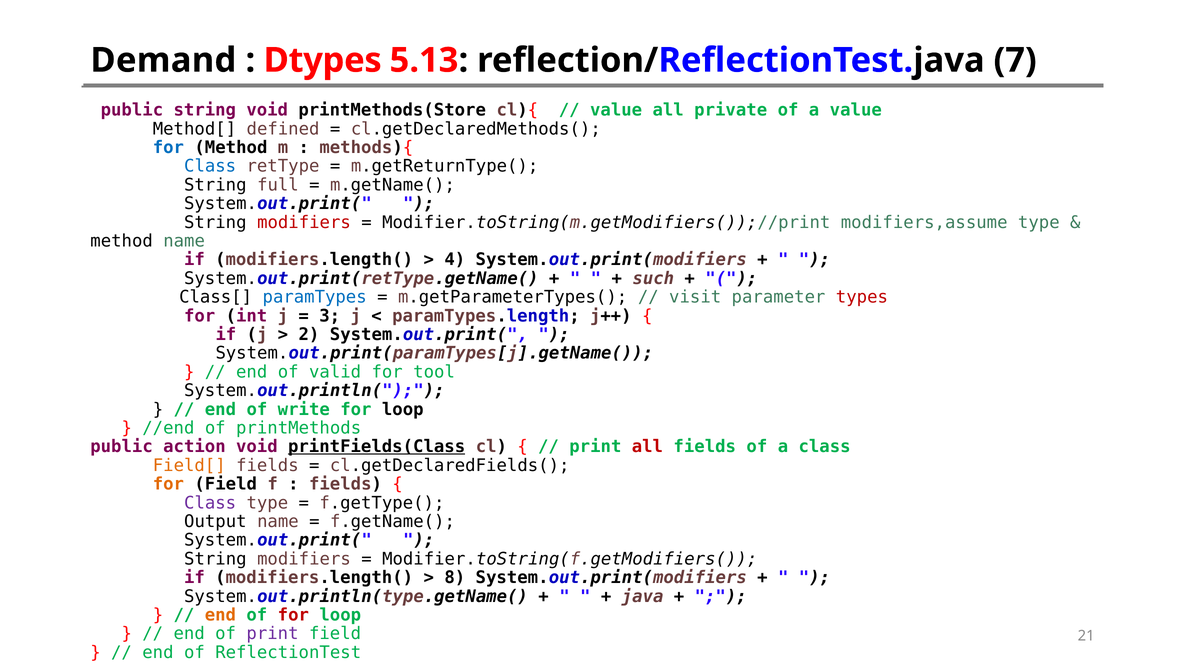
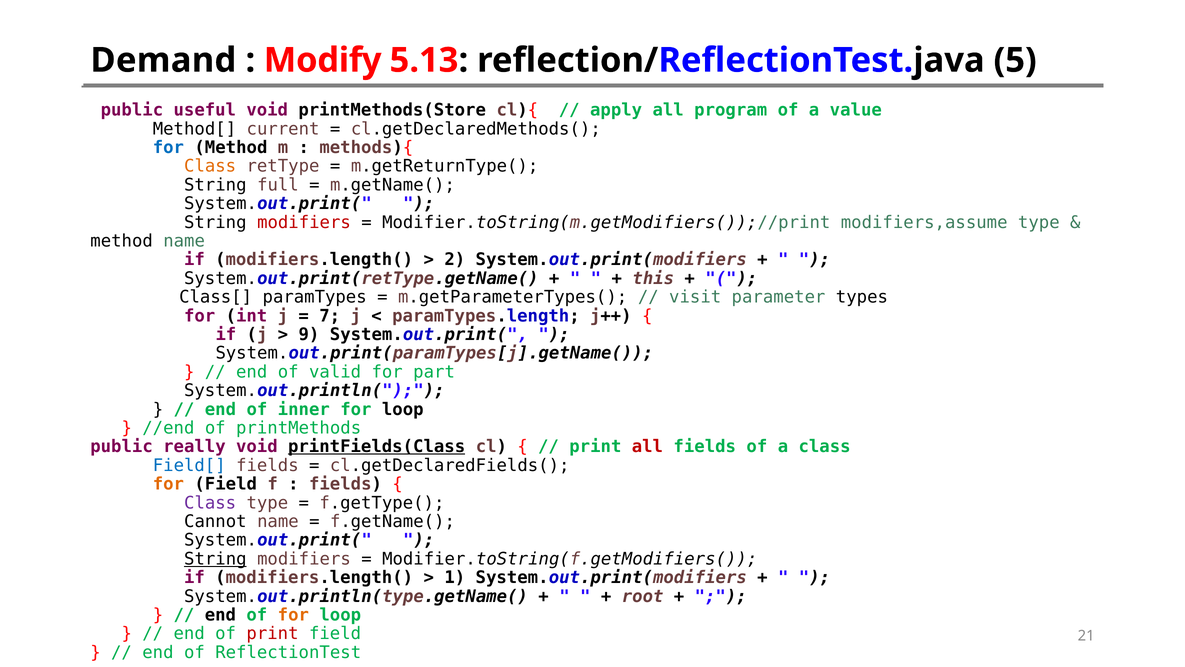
Dtypes: Dtypes -> Modify
7: 7 -> 5
public string: string -> useful
value at (616, 110): value -> apply
private: private -> program
defined: defined -> current
Class at (210, 166) colour: blue -> orange
4: 4 -> 2
such: such -> this
paramTypes colour: blue -> black
types colour: red -> black
3: 3 -> 7
2: 2 -> 9
tool: tool -> part
write: write -> inner
action: action -> really
Field[ colour: orange -> blue
Output: Output -> Cannot
String at (215, 559) underline: none -> present
8: 8 -> 1
java: java -> root
end at (220, 615) colour: orange -> black
for at (293, 615) colour: red -> orange
print at (273, 633) colour: purple -> red
